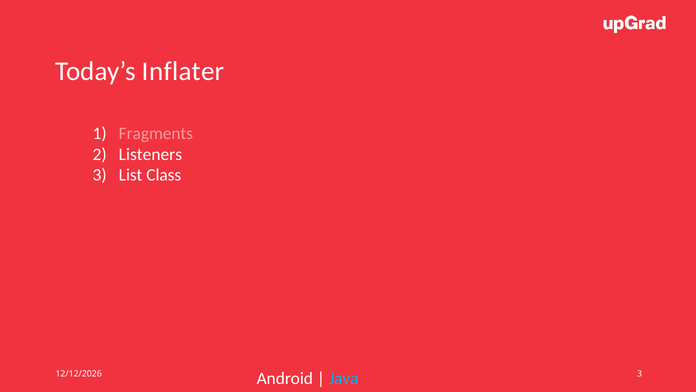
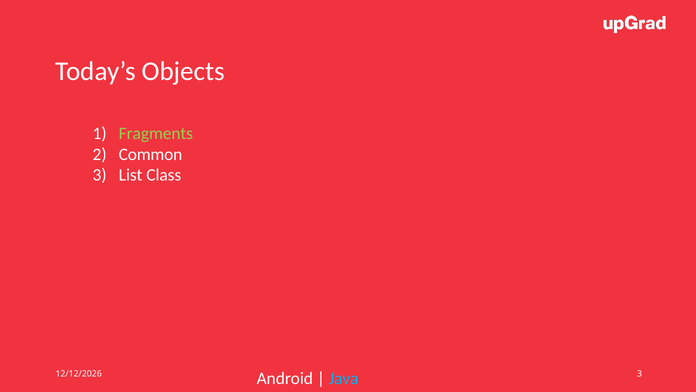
Inflater: Inflater -> Objects
Fragments colour: pink -> light green
Listeners: Listeners -> Common
